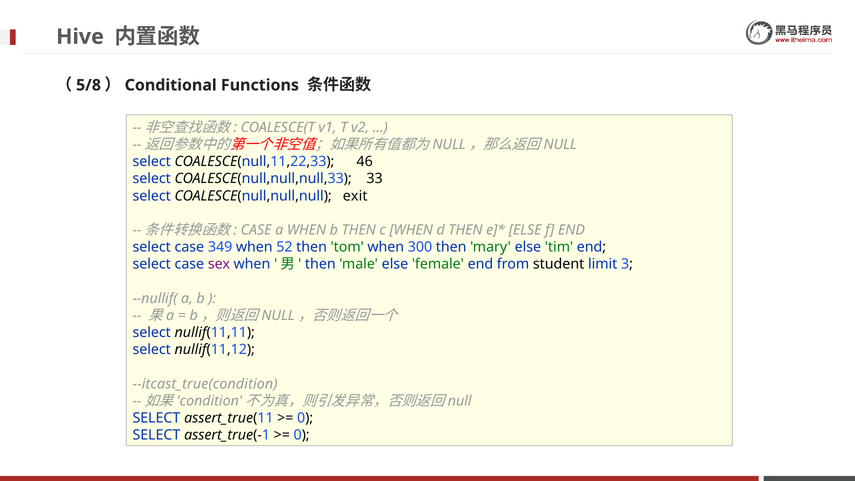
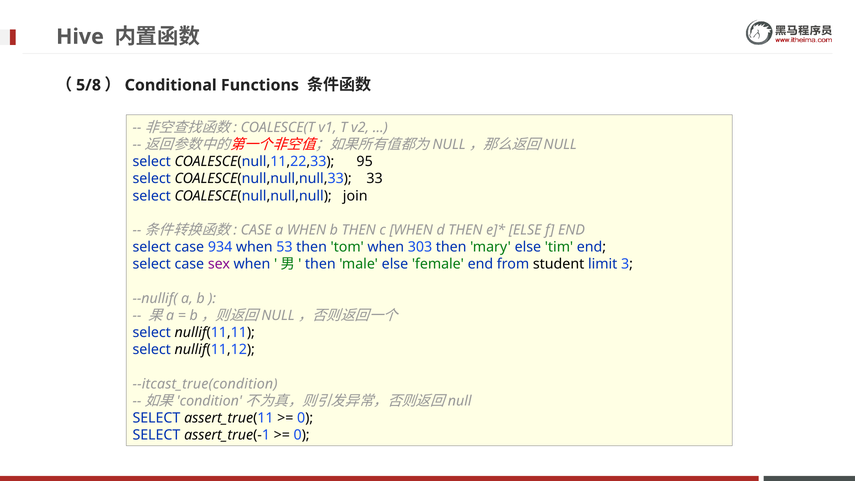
46: 46 -> 95
exit: exit -> join
349: 349 -> 934
52: 52 -> 53
300: 300 -> 303
